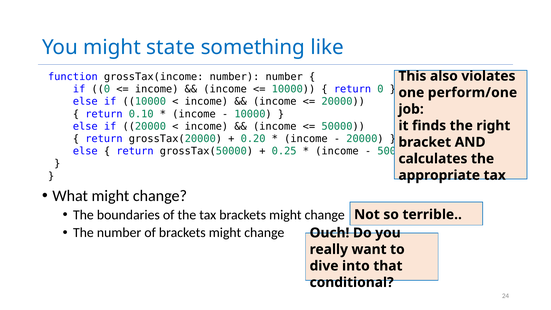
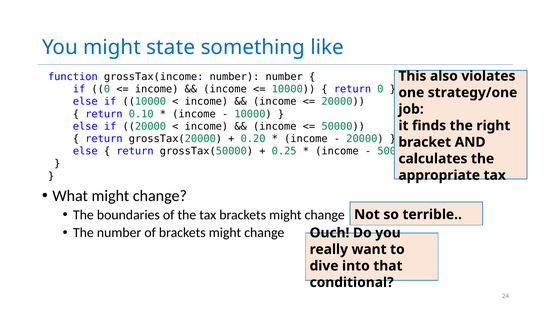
perform/one: perform/one -> strategy/one
